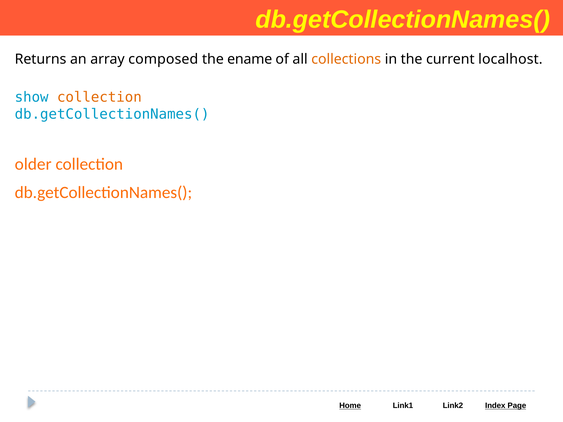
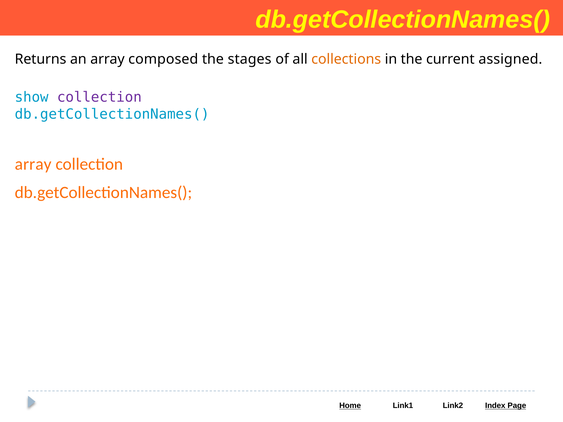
ename: ename -> stages
localhost: localhost -> assigned
collection at (99, 97) colour: orange -> purple
older at (33, 164): older -> array
